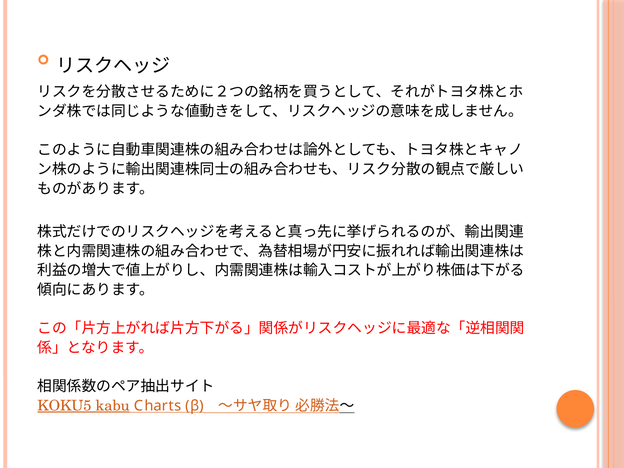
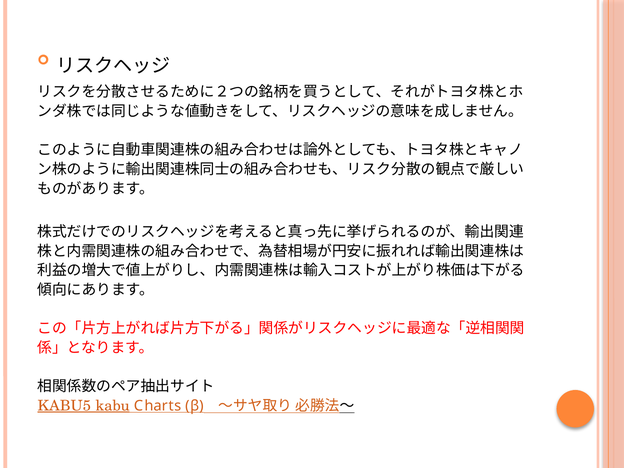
KOKU5: KOKU5 -> KABU5
